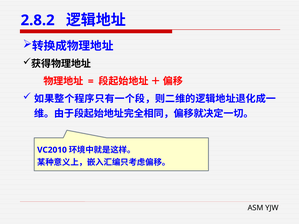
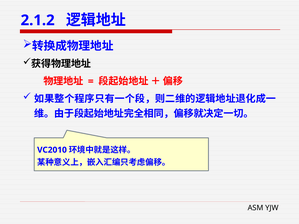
2.8.2: 2.8.2 -> 2.1.2
